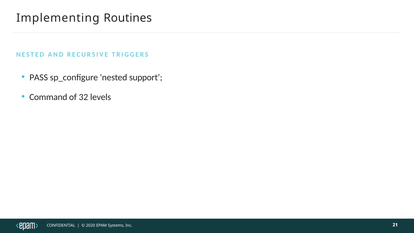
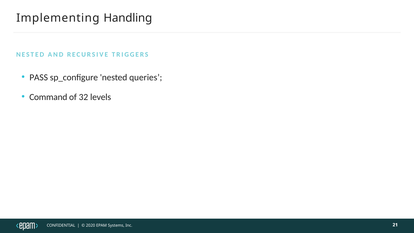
Routines: Routines -> Handling
support: support -> queries
